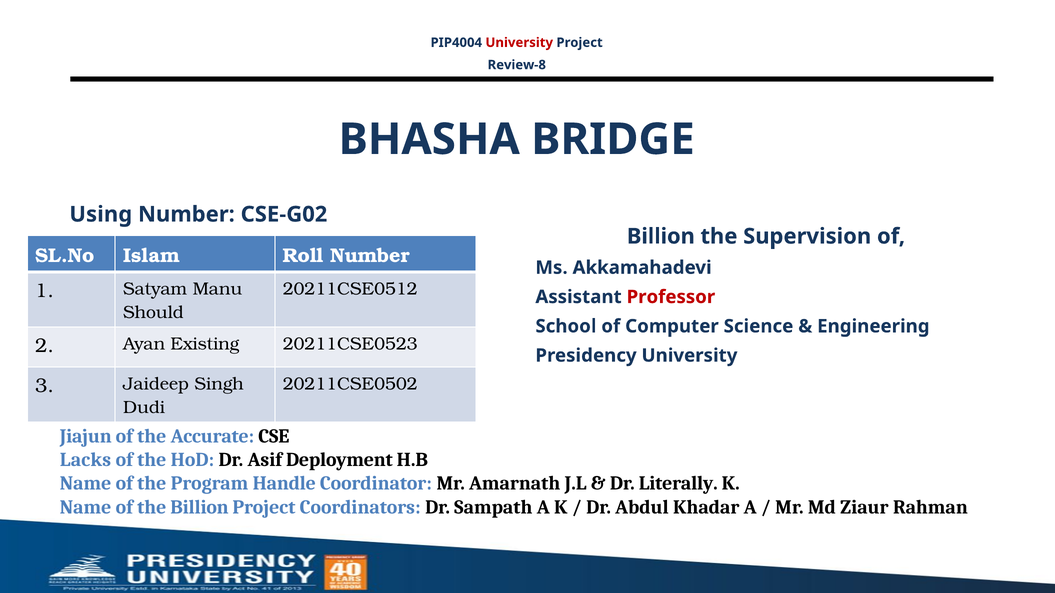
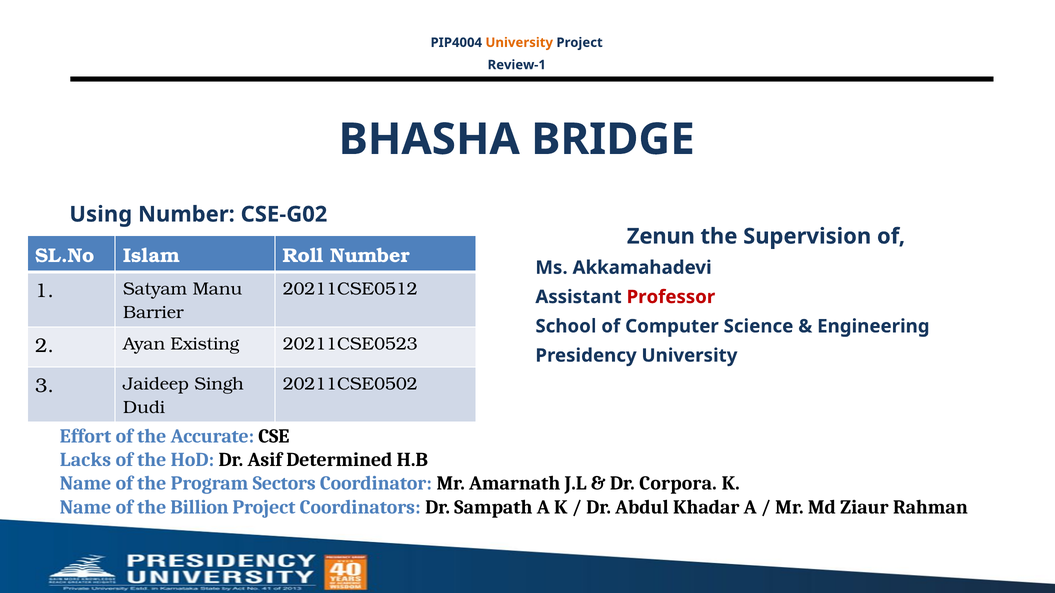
University at (519, 43) colour: red -> orange
Review-8: Review-8 -> Review-1
Billion at (661, 237): Billion -> Zenun
Should: Should -> Barrier
Jiajun: Jiajun -> Effort
Deployment: Deployment -> Determined
Handle: Handle -> Sectors
Literally: Literally -> Corpora
